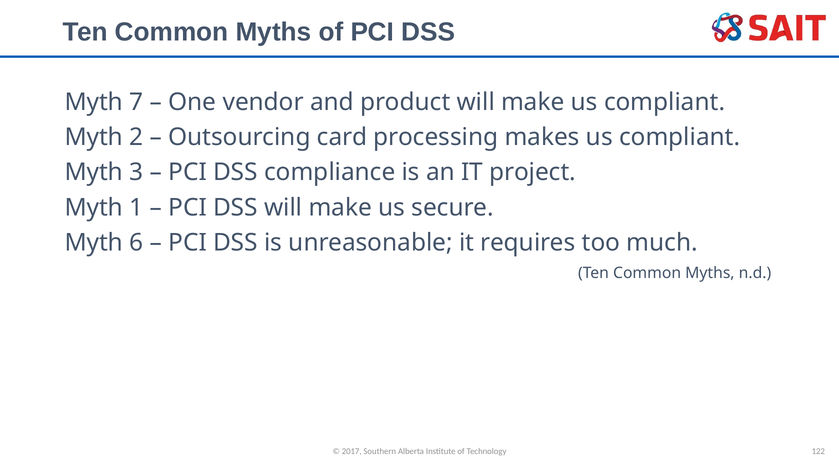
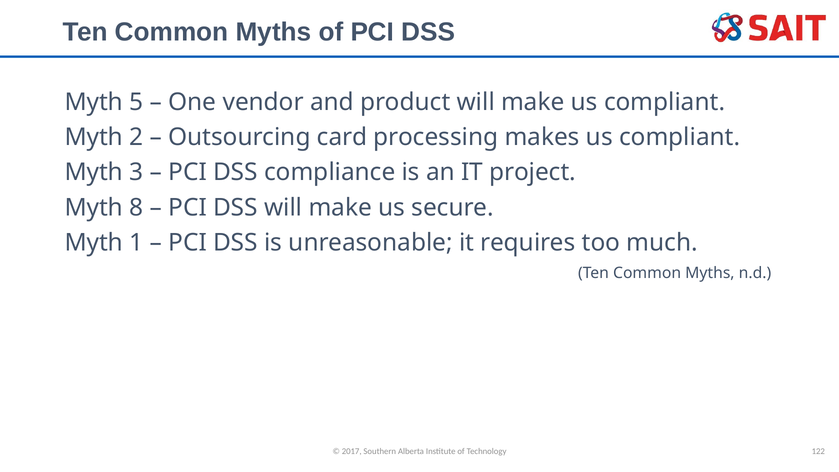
7: 7 -> 5
1: 1 -> 8
6: 6 -> 1
